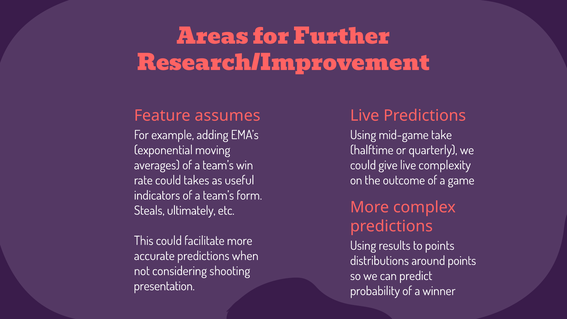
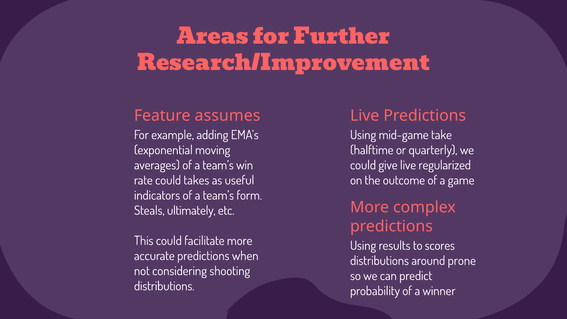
complexity: complexity -> regularized
to points: points -> scores
around points: points -> prone
presentation at (164, 286): presentation -> distributions
